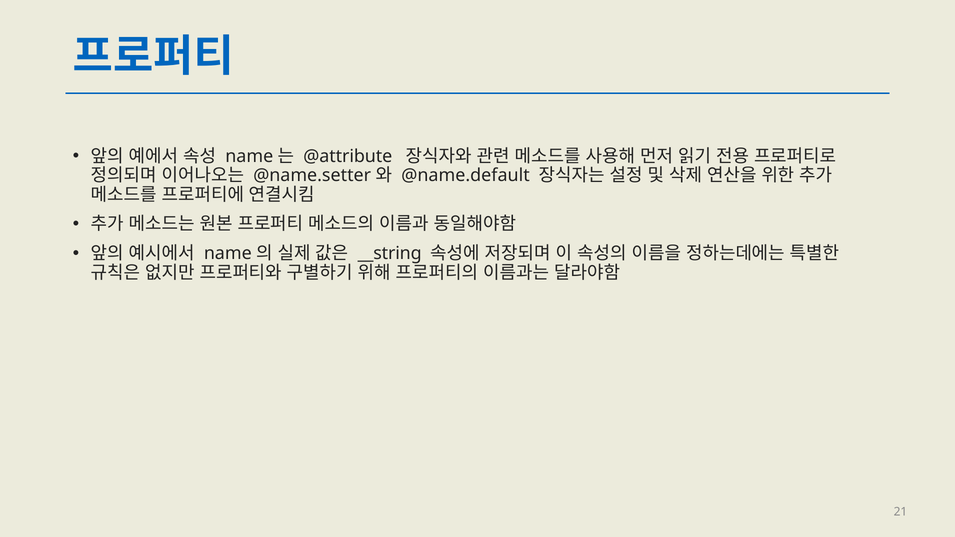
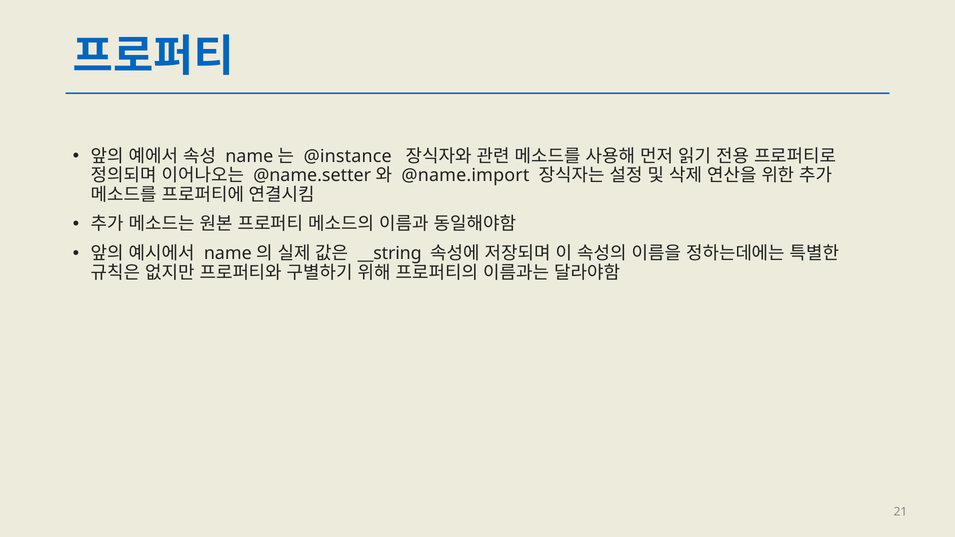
@attribute: @attribute -> @instance
@name.default: @name.default -> @name.import
